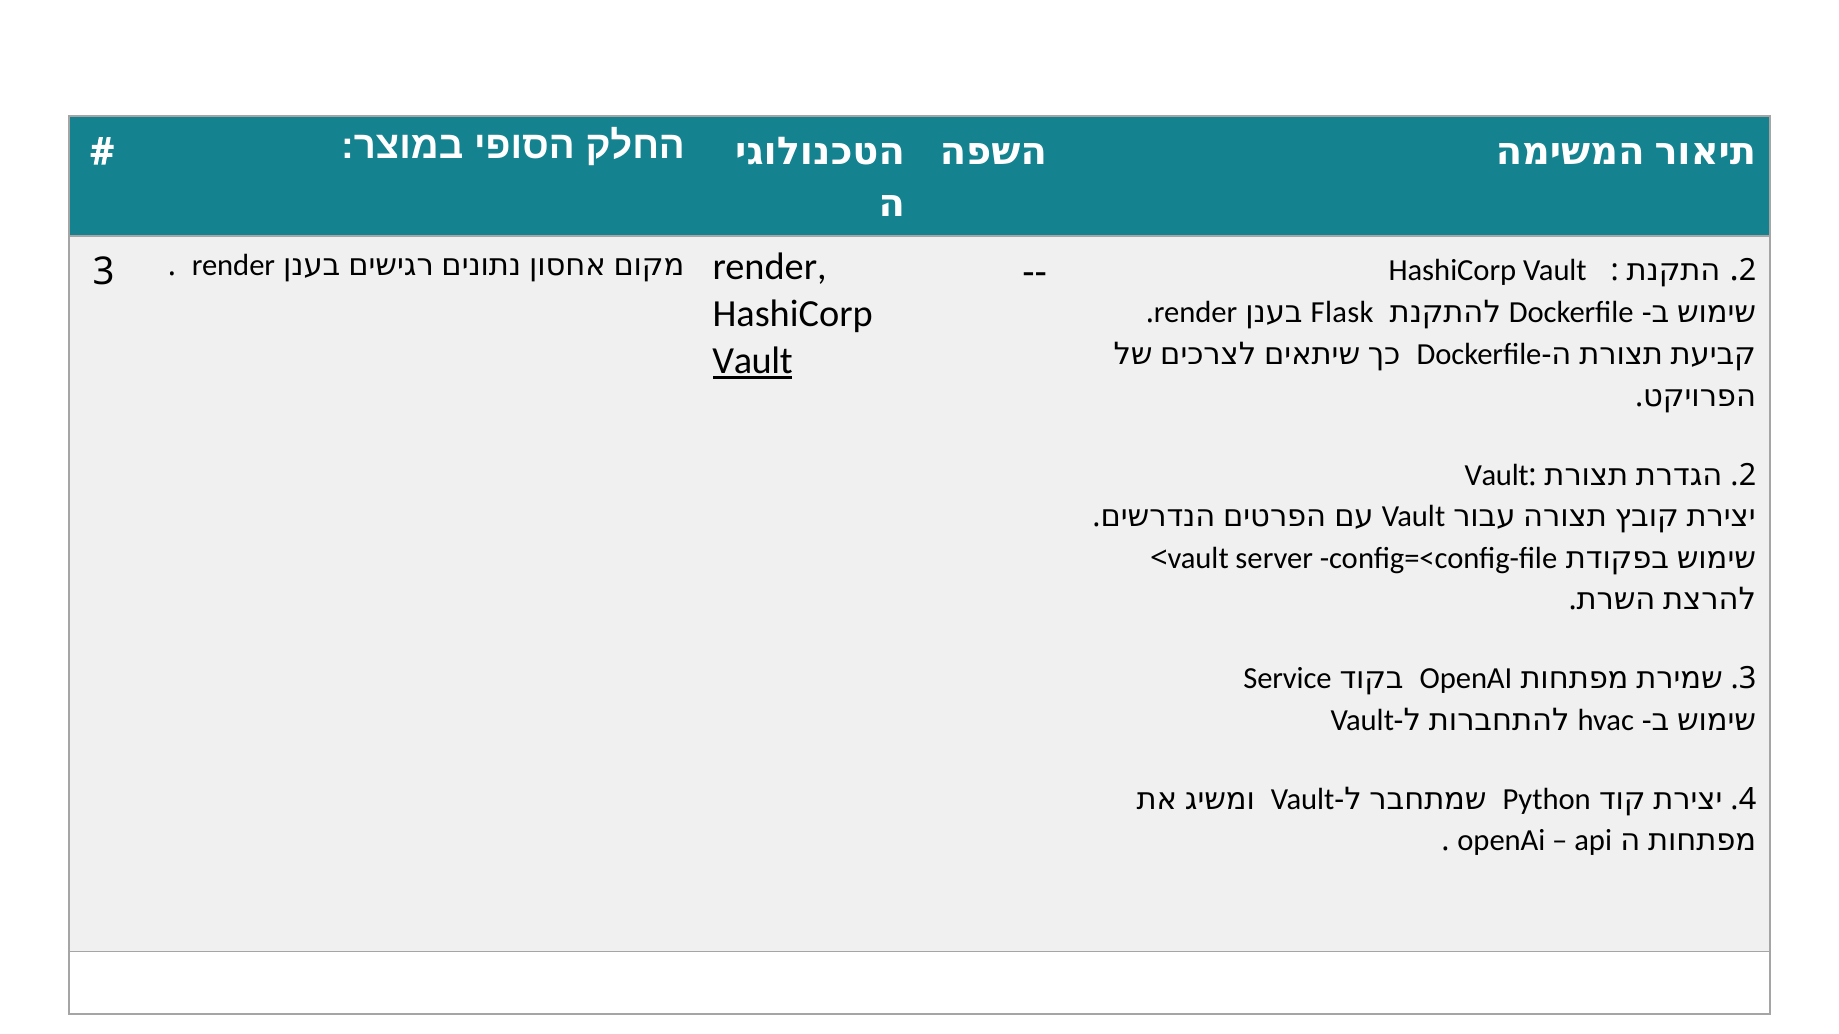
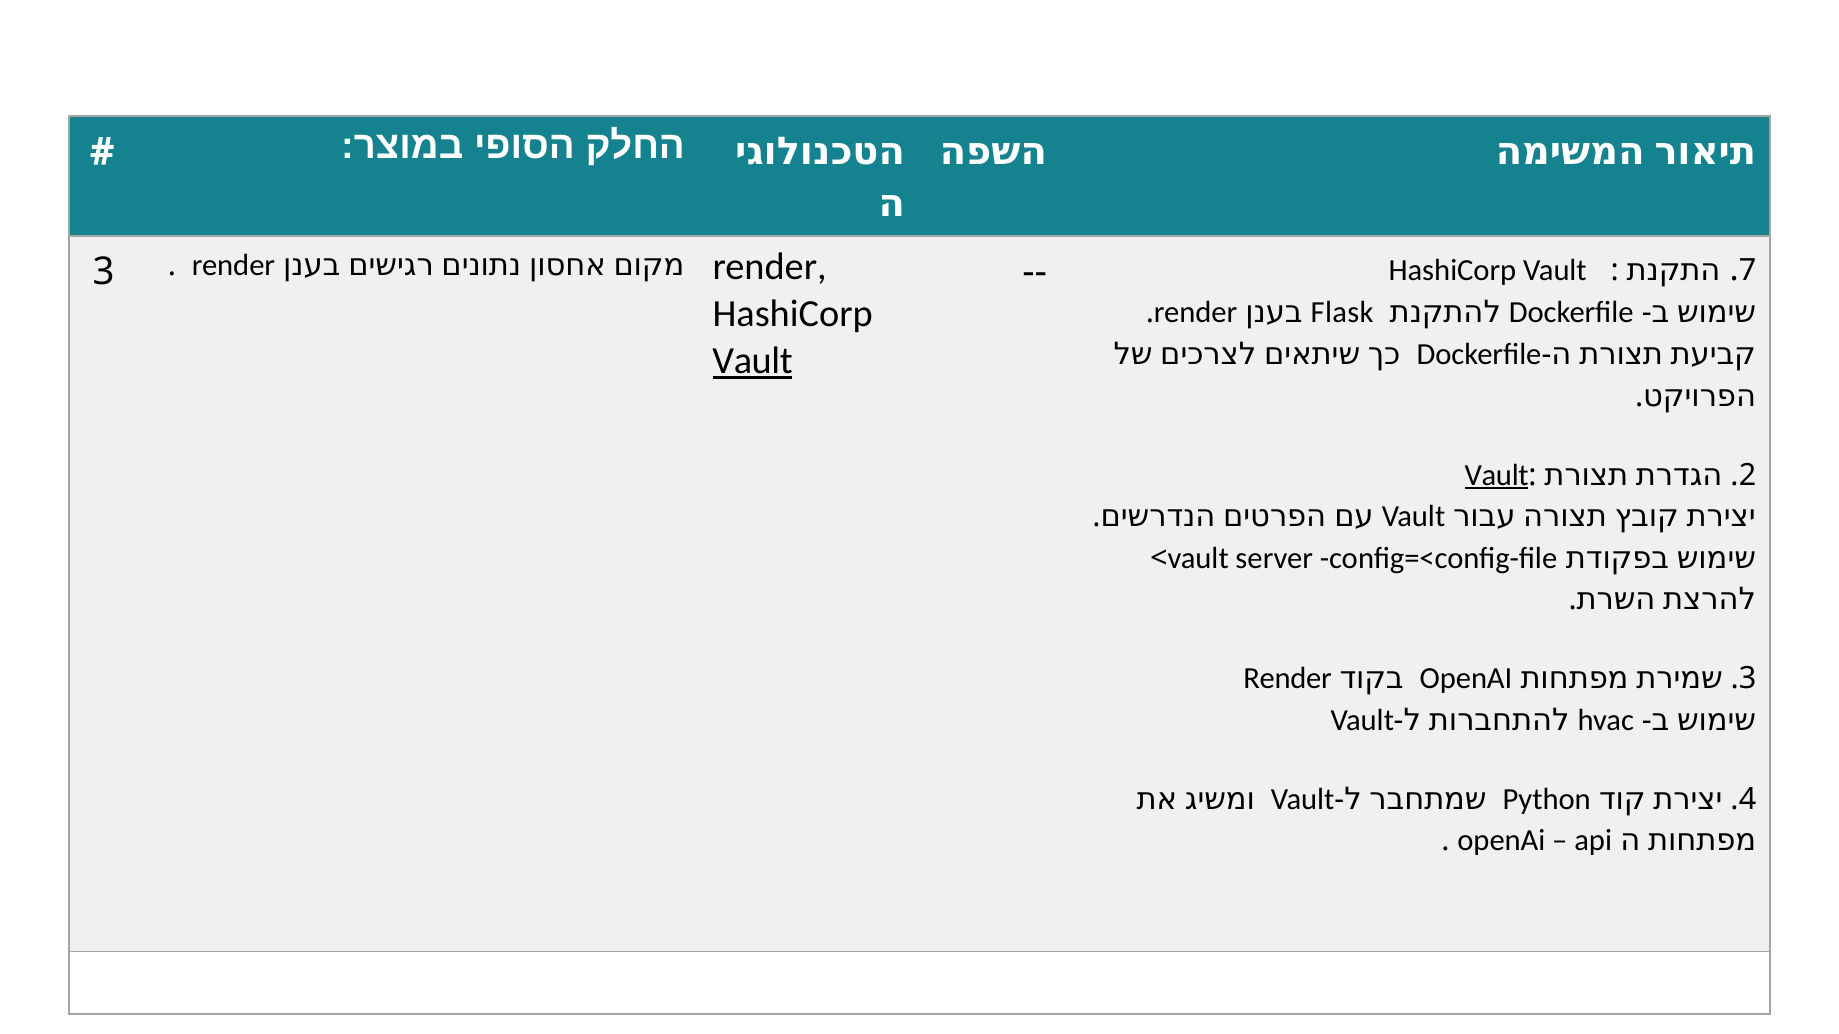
2 at (1748, 270): 2 -> 7
Vault at (1497, 475) underline: none -> present
Service at (1287, 679): Service -> Render
